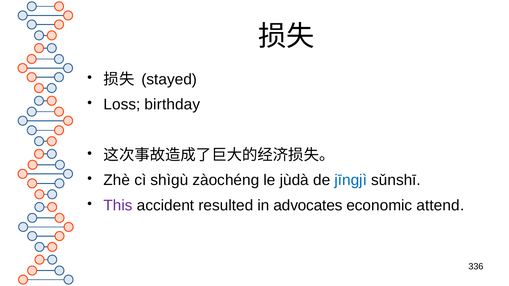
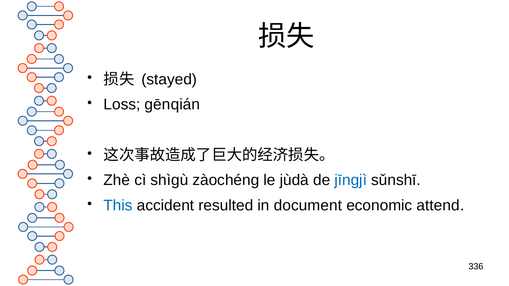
birthday: birthday -> gēnqián
This colour: purple -> blue
advocates: advocates -> document
